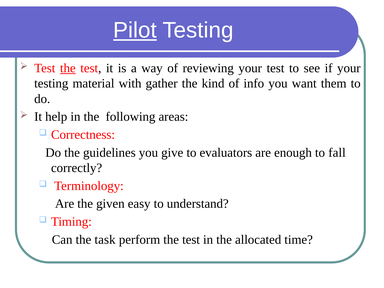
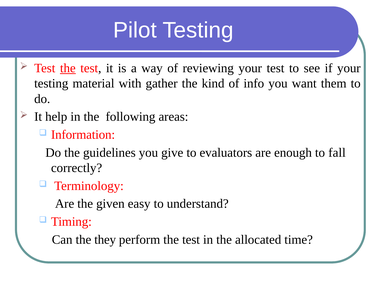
Pilot underline: present -> none
Correctness: Correctness -> Information
task: task -> they
